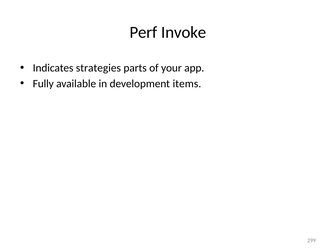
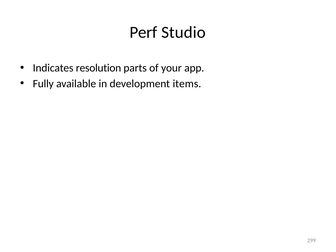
Invoke: Invoke -> Studio
strategies: strategies -> resolution
